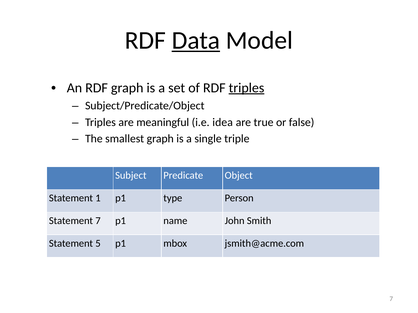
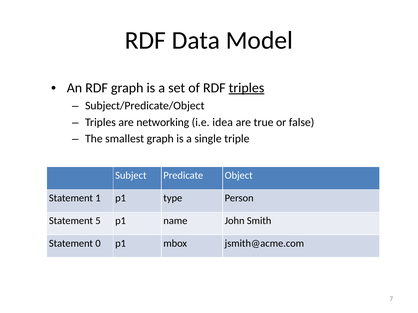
Data underline: present -> none
meaningful: meaningful -> networking
Statement 7: 7 -> 5
5: 5 -> 0
